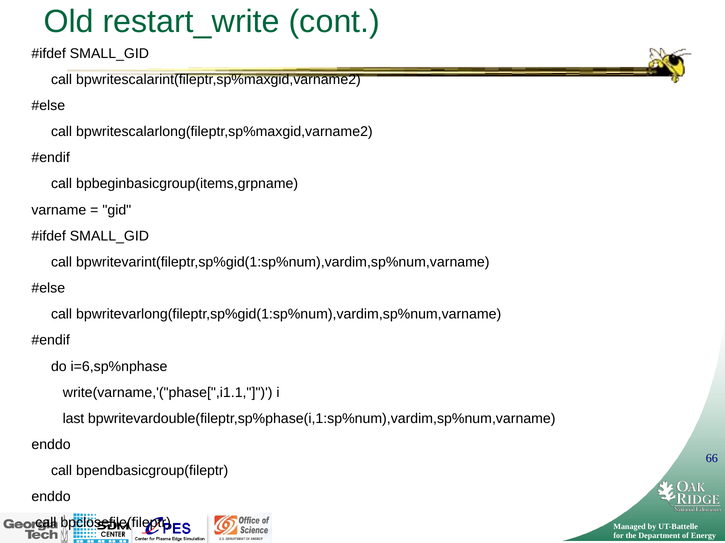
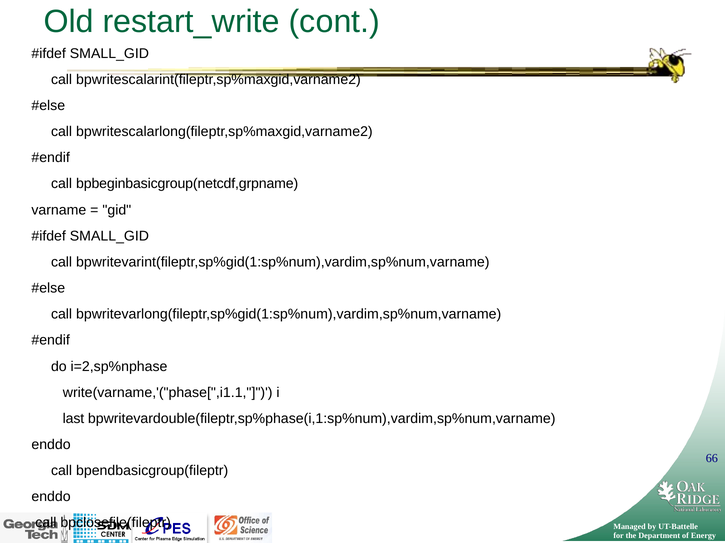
bpbeginbasicgroup(items,grpname: bpbeginbasicgroup(items,grpname -> bpbeginbasicgroup(netcdf,grpname
i=6,sp%nphase: i=6,sp%nphase -> i=2,sp%nphase
